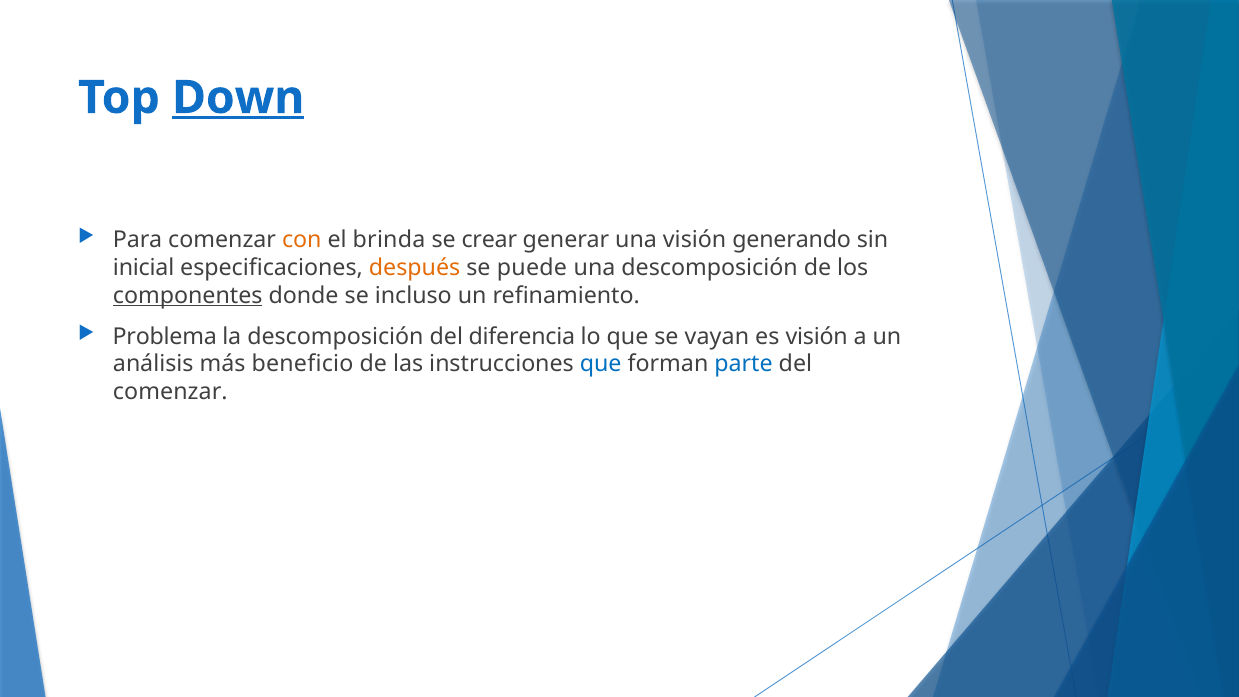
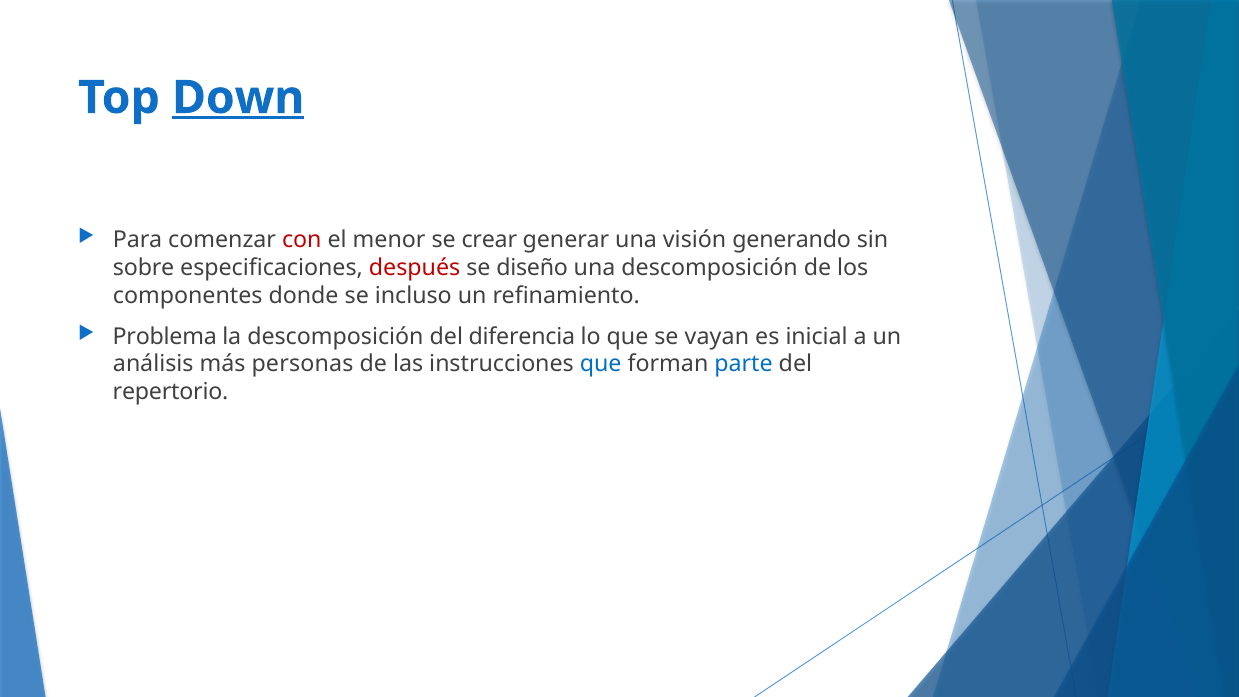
con colour: orange -> red
brinda: brinda -> menor
inicial: inicial -> sobre
después colour: orange -> red
puede: puede -> diseño
componentes underline: present -> none
es visión: visión -> inicial
beneficio: beneficio -> personas
comenzar at (170, 392): comenzar -> repertorio
